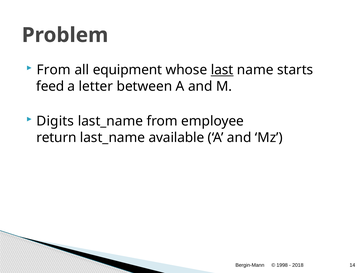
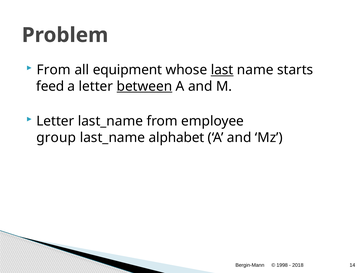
between underline: none -> present
Digits at (55, 121): Digits -> Letter
return: return -> group
available: available -> alphabet
